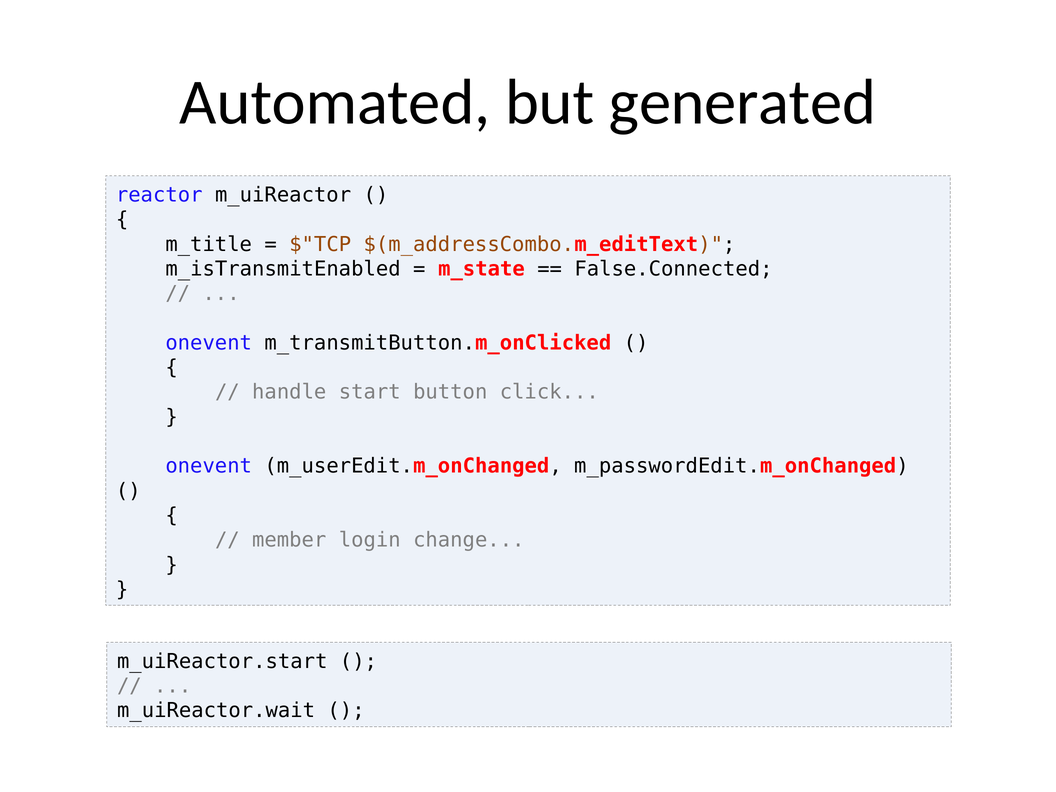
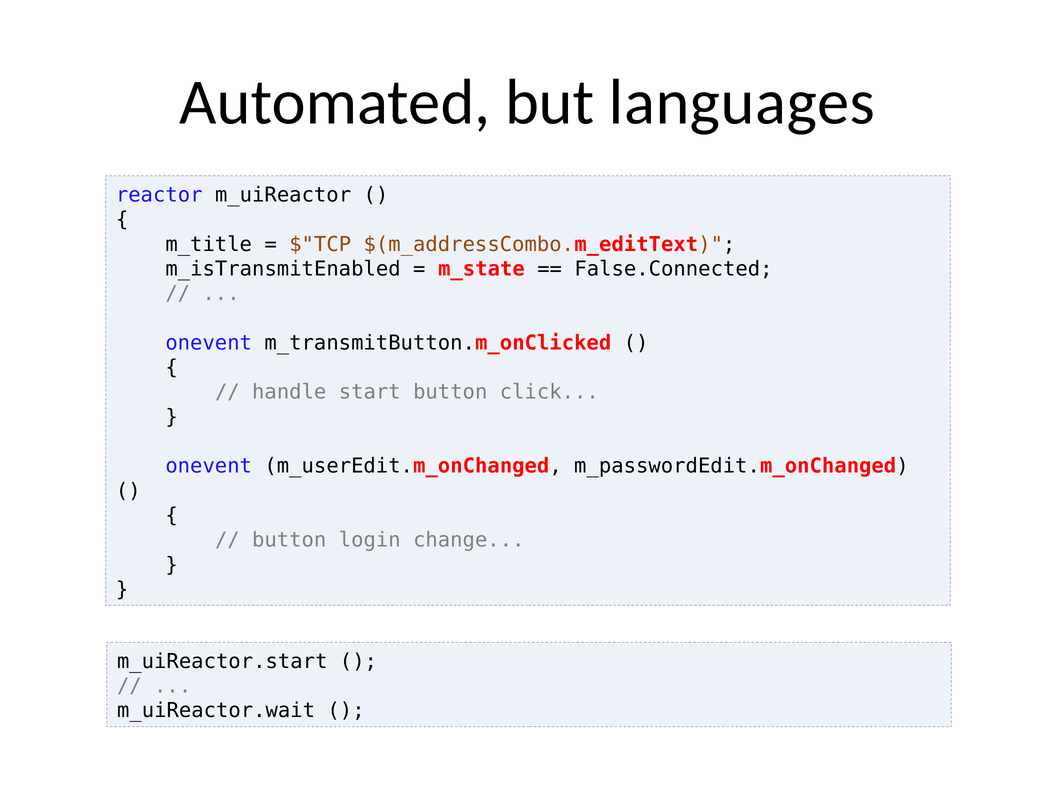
generated: generated -> languages
member at (289, 540): member -> button
